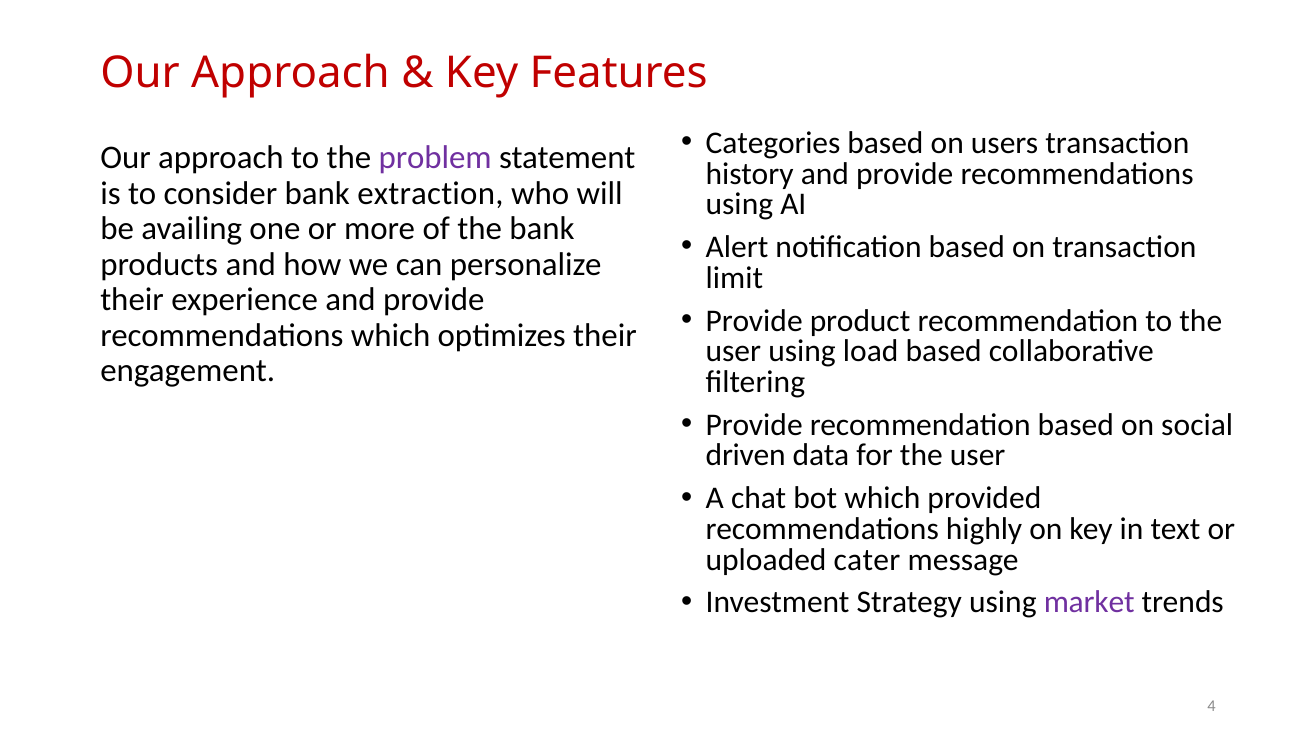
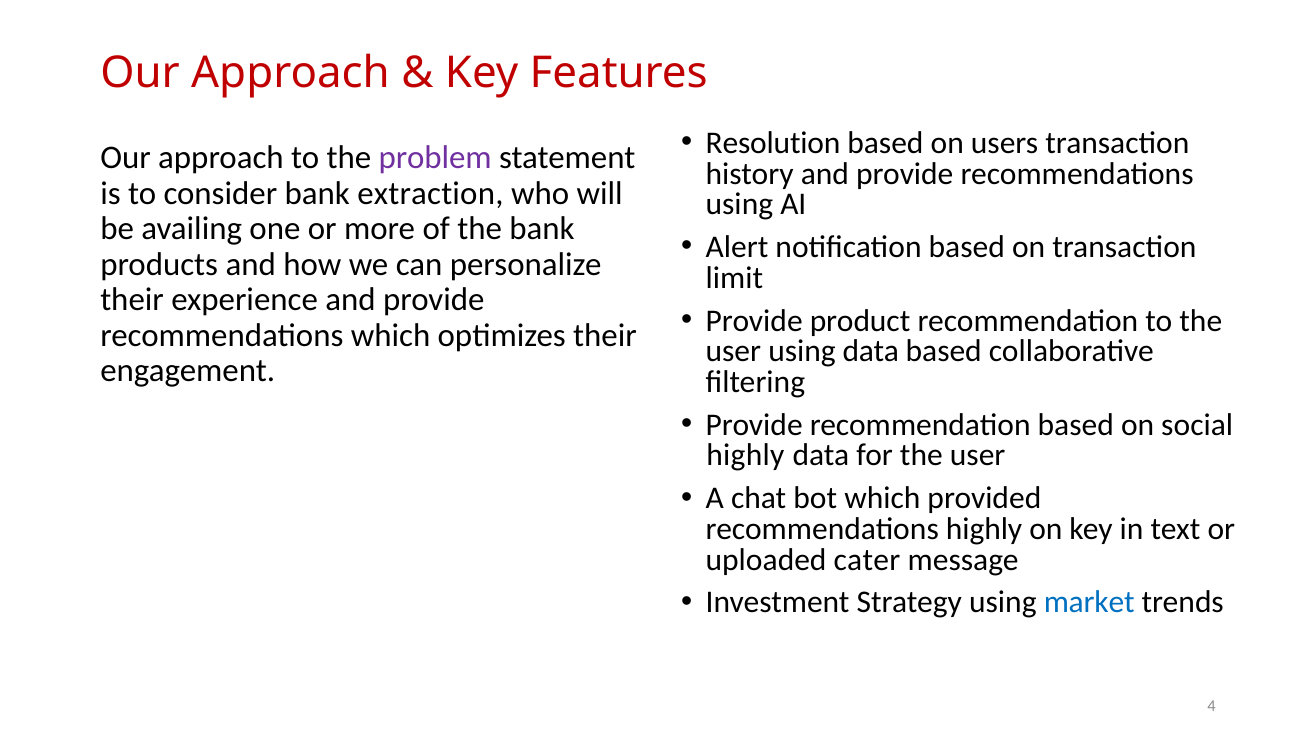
Categories: Categories -> Resolution
using load: load -> data
driven at (746, 456): driven -> highly
market colour: purple -> blue
